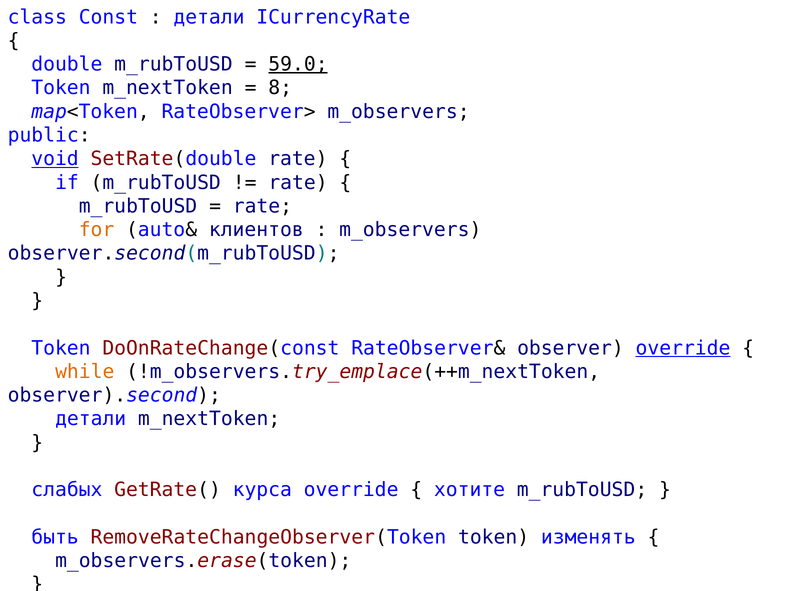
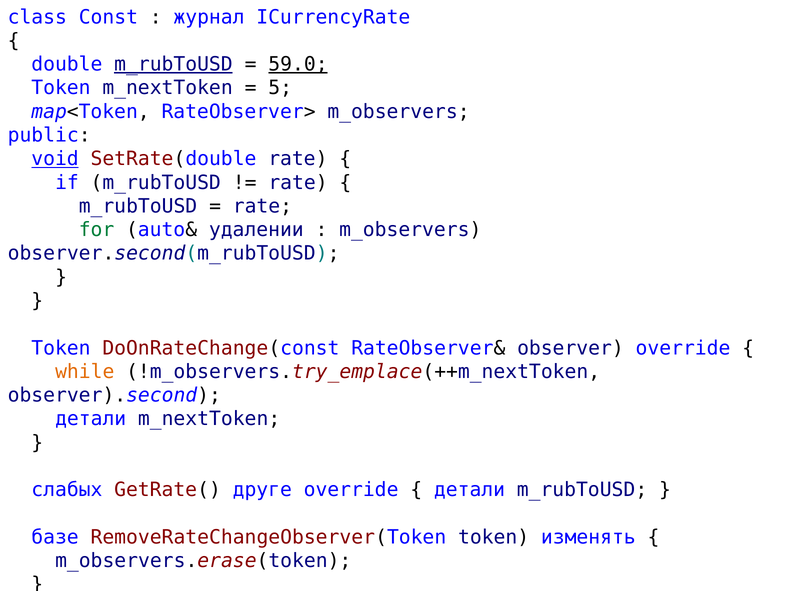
детали at (209, 17): детали -> журнал
m_rubToUSD at (173, 64) underline: none -> present
8: 8 -> 5
for colour: orange -> green
клиентов: клиентов -> удалении
override at (683, 348) underline: present -> none
курса: курса -> друге
хотите at (470, 490): хотите -> детали
быть: быть -> базе
